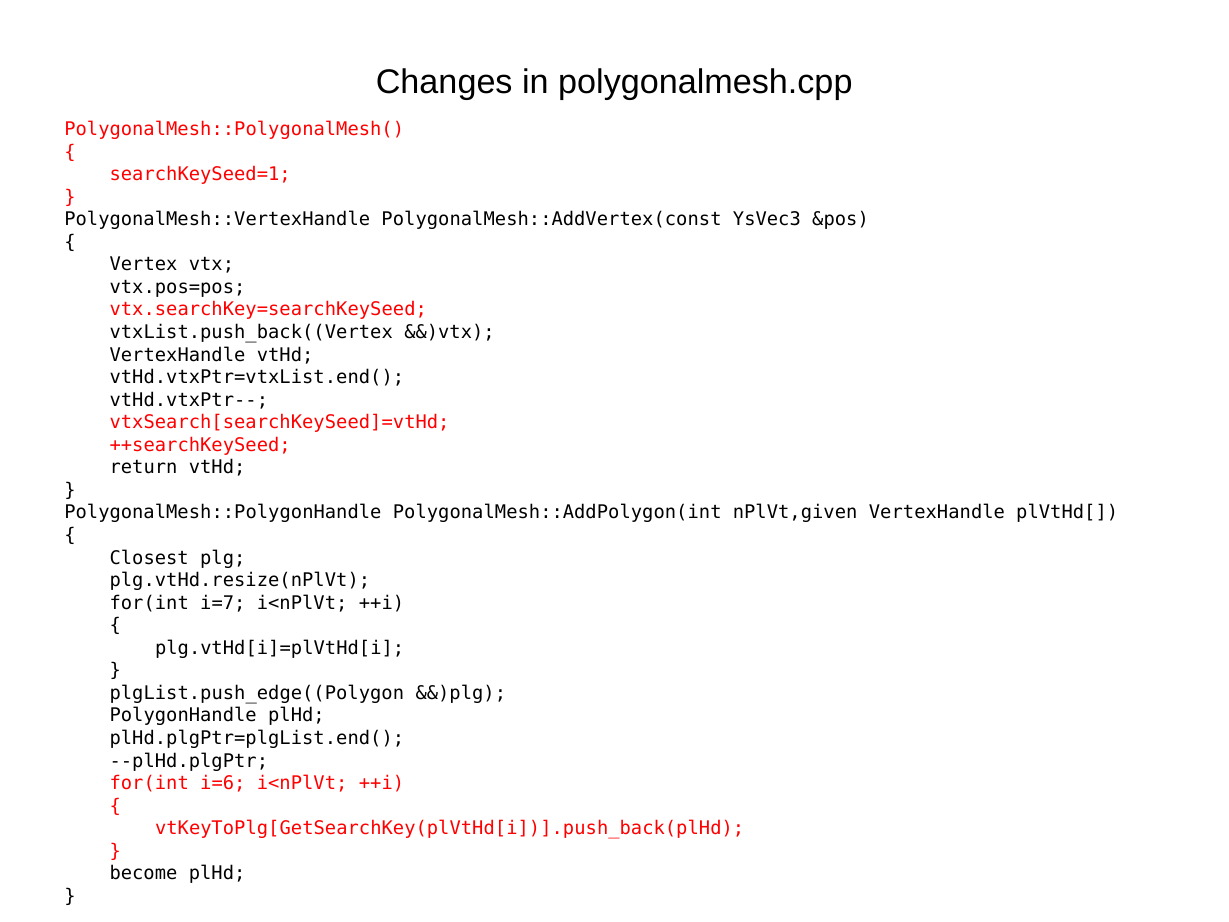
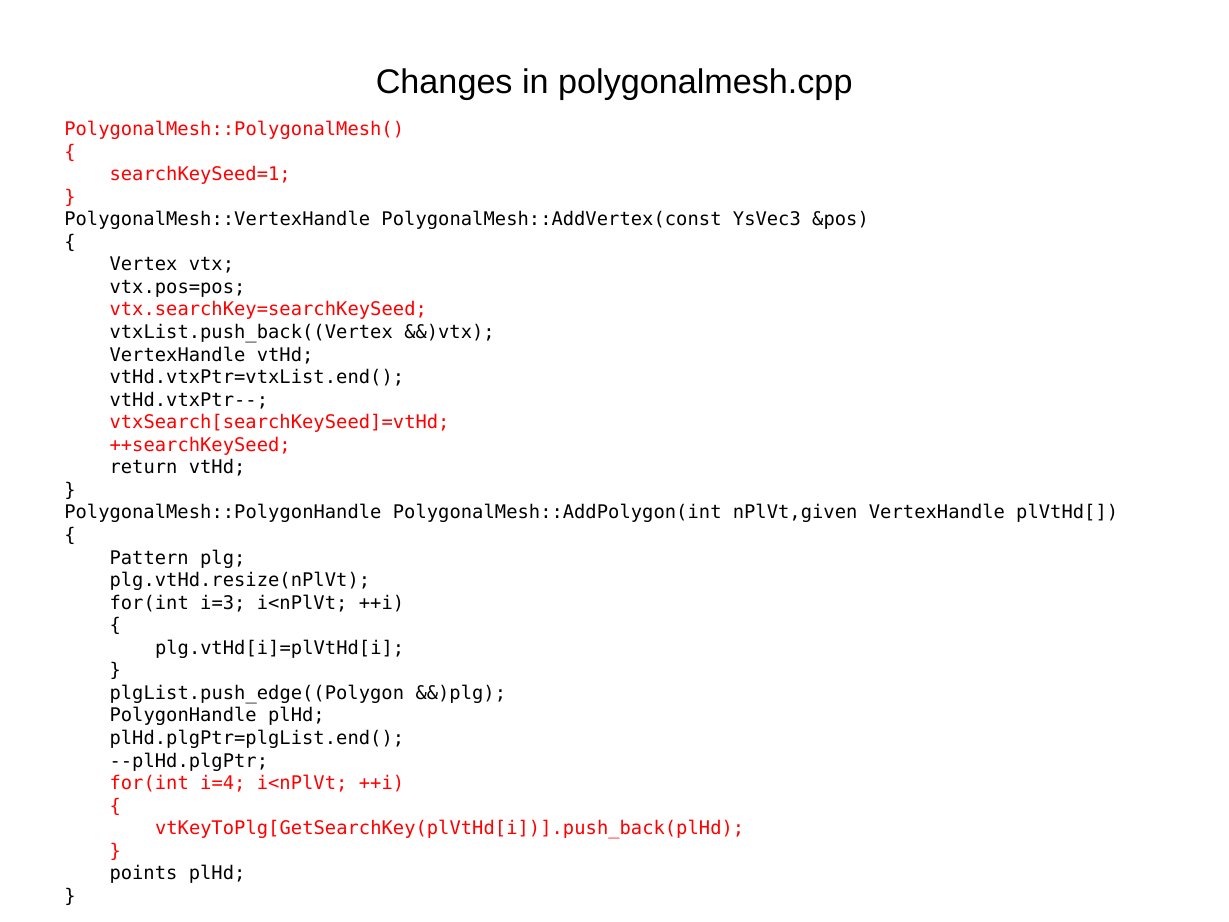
Closest: Closest -> Pattern
i=7: i=7 -> i=3
i=6: i=6 -> i=4
become: become -> points
